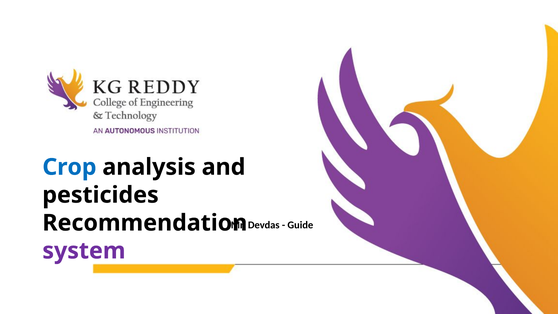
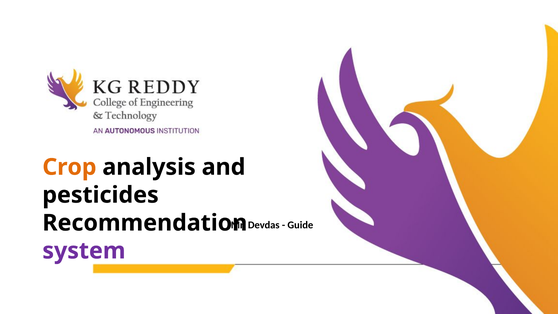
Crop colour: blue -> orange
